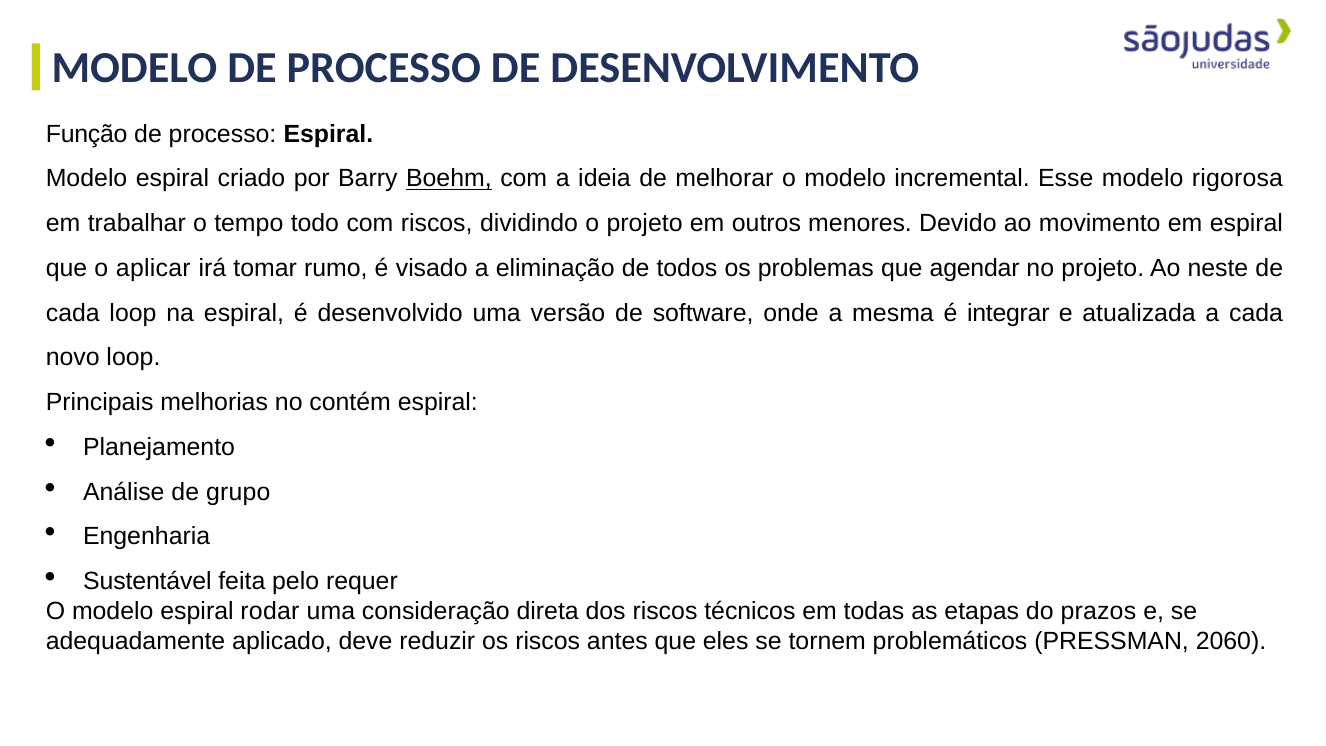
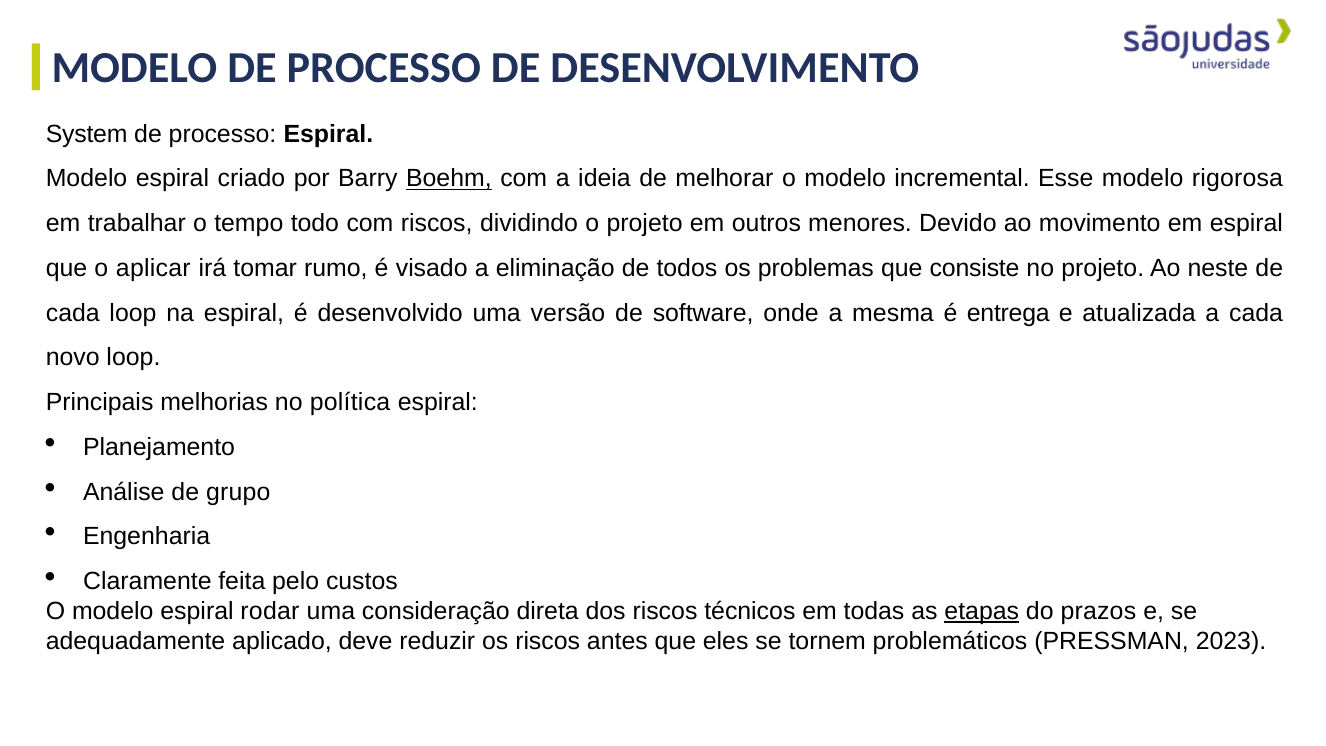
Função: Função -> System
agendar: agendar -> consiste
integrar: integrar -> entrega
contém: contém -> política
Sustentável: Sustentável -> Claramente
requer: requer -> custos
etapas underline: none -> present
2060: 2060 -> 2023
